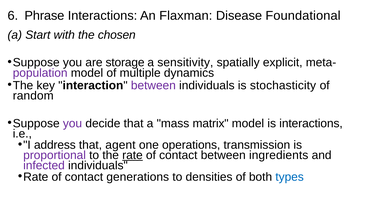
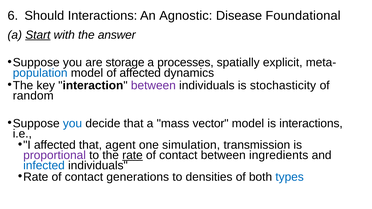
Phrase: Phrase -> Should
Flaxman: Flaxman -> Agnostic
Start underline: none -> present
chosen: chosen -> answer
sensitivity: sensitivity -> processes
population colour: purple -> blue
of multiple: multiple -> affected
you at (73, 124) colour: purple -> blue
matrix: matrix -> vector
address at (55, 145): address -> affected
operations: operations -> simulation
infected colour: purple -> blue
